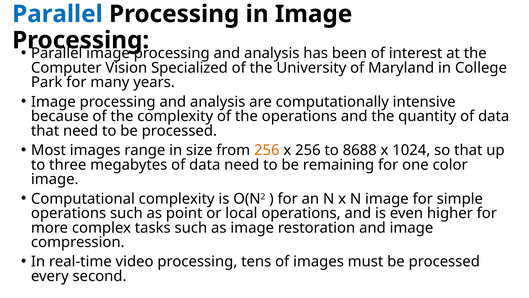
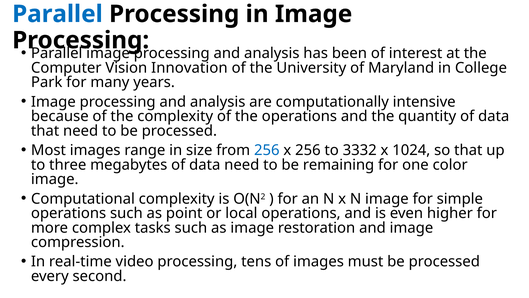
Specialized: Specialized -> Innovation
256 at (267, 150) colour: orange -> blue
8688: 8688 -> 3332
